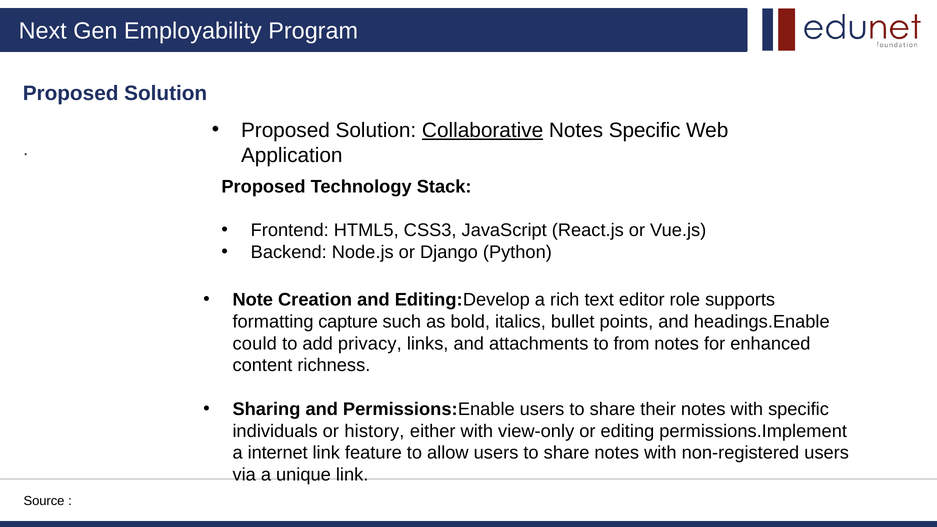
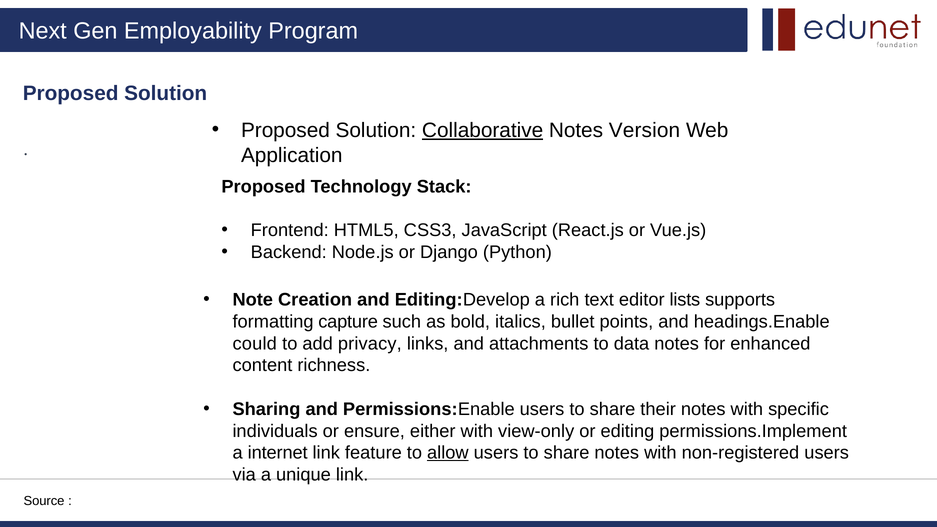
Notes Specific: Specific -> Version
role: role -> lists
from: from -> data
history: history -> ensure
allow underline: none -> present
